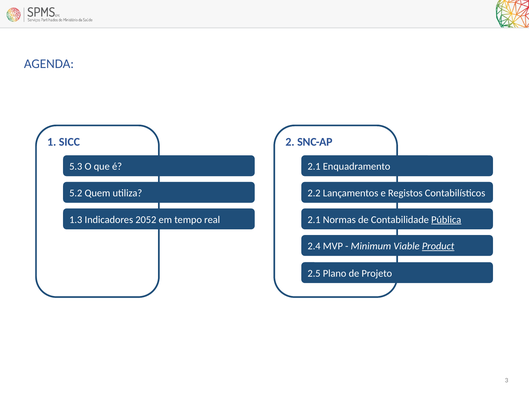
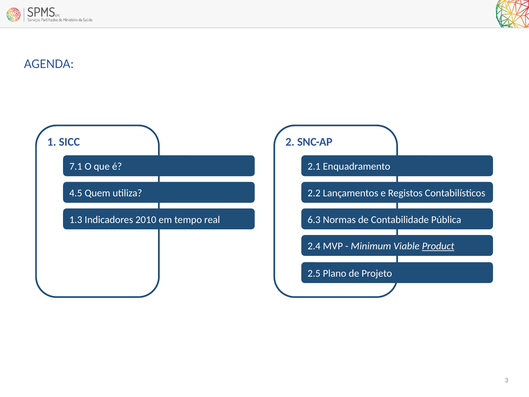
5.3: 5.3 -> 7.1
5.2: 5.2 -> 4.5
2052: 2052 -> 2010
2.1 at (314, 219): 2.1 -> 6.3
Pública underline: present -> none
